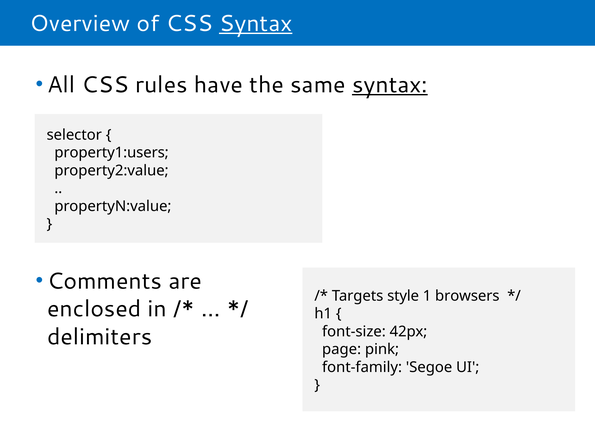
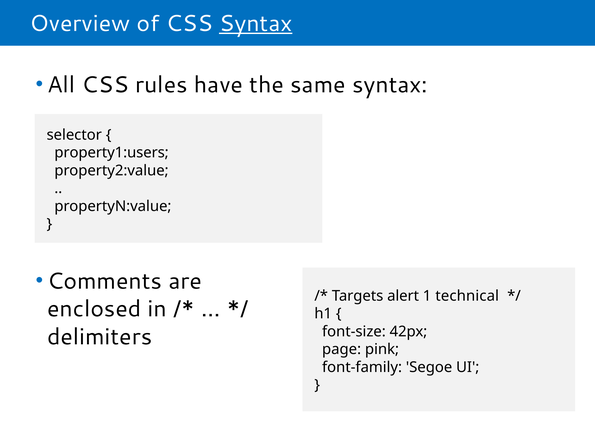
syntax at (390, 85) underline: present -> none
style: style -> alert
browsers: browsers -> technical
